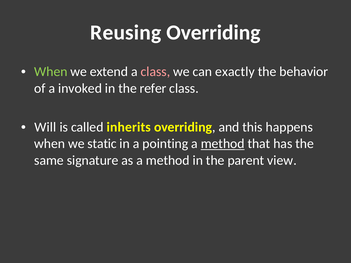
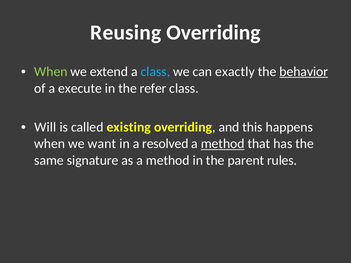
class at (155, 72) colour: pink -> light blue
behavior underline: none -> present
invoked: invoked -> execute
inherits: inherits -> existing
static: static -> want
pointing: pointing -> resolved
view: view -> rules
